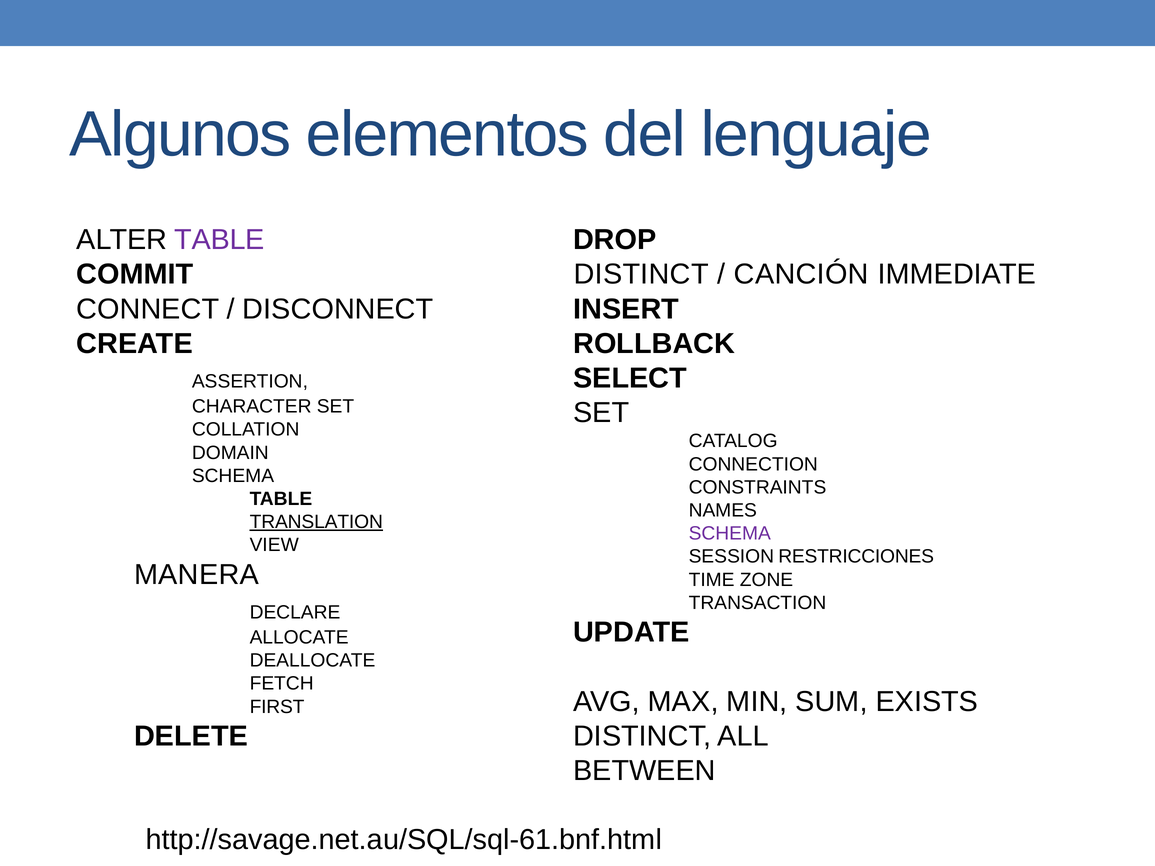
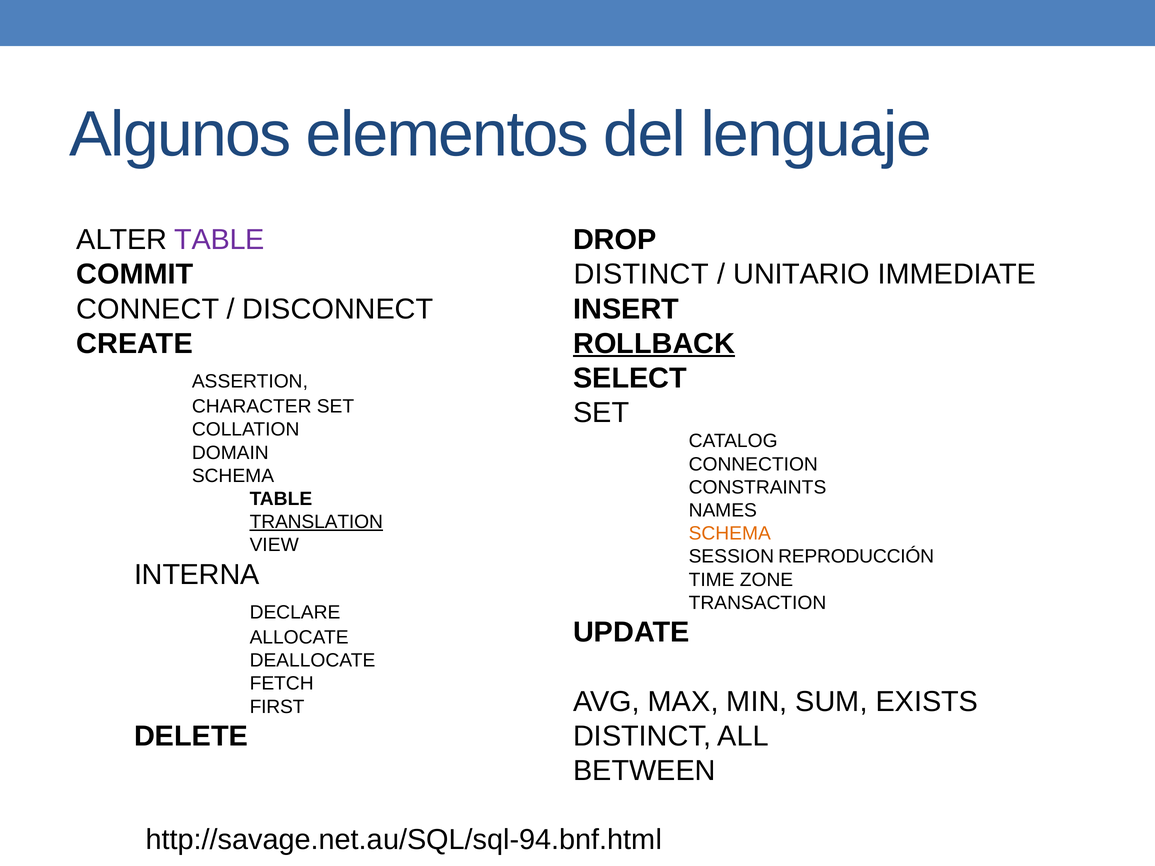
CANCIÓN: CANCIÓN -> UNITARIO
ROLLBACK underline: none -> present
SCHEMA at (730, 534) colour: purple -> orange
RESTRICCIONES: RESTRICCIONES -> REPRODUCCIÓN
MANERA: MANERA -> INTERNA
http://savage.net.au/SQL/sql-61.bnf.html: http://savage.net.au/SQL/sql-61.bnf.html -> http://savage.net.au/SQL/sql-94.bnf.html
